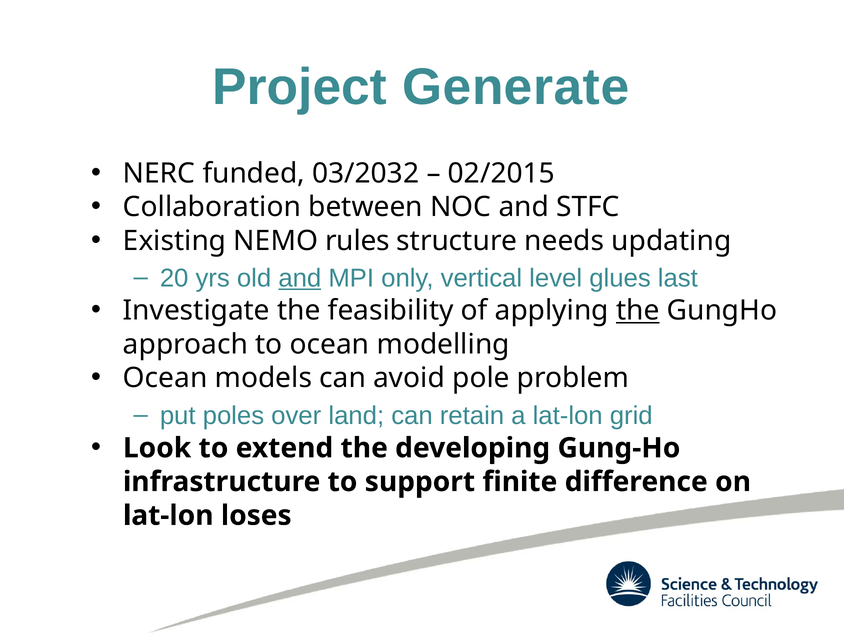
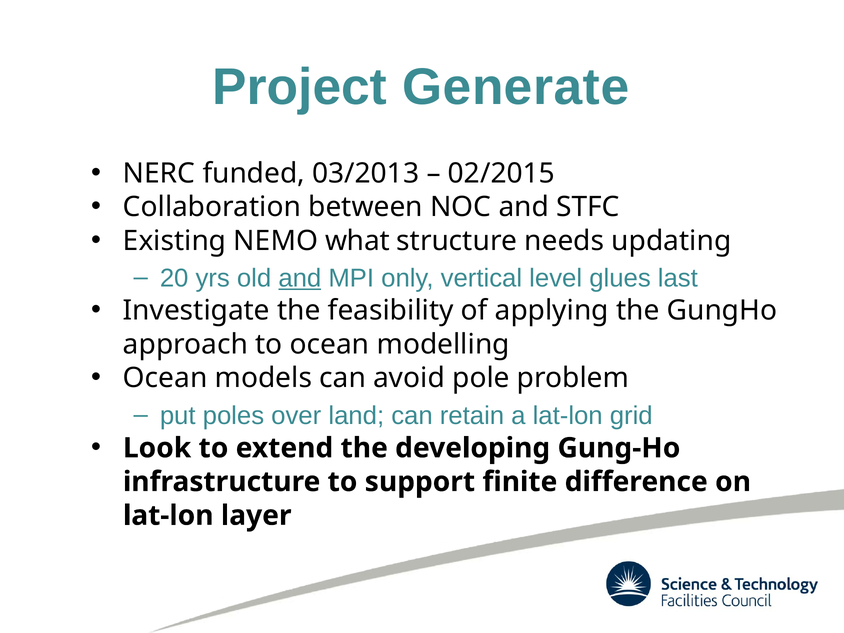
03/2032: 03/2032 -> 03/2013
rules: rules -> what
the at (638, 311) underline: present -> none
loses: loses -> layer
